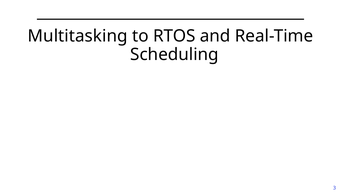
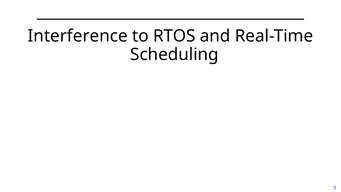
Multitasking: Multitasking -> Interference
